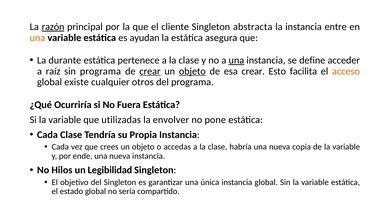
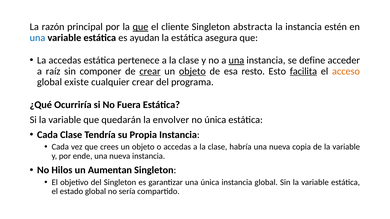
razón underline: present -> none
que at (141, 27) underline: none -> present
entre: entre -> estén
una at (37, 38) colour: orange -> blue
La durante: durante -> accedas
sin programa: programa -> componer
esa crear: crear -> resto
facilita underline: none -> present
cualquier otros: otros -> crear
utilizadas: utilizadas -> quedarán
no pone: pone -> única
Legibilidad: Legibilidad -> Aumentan
